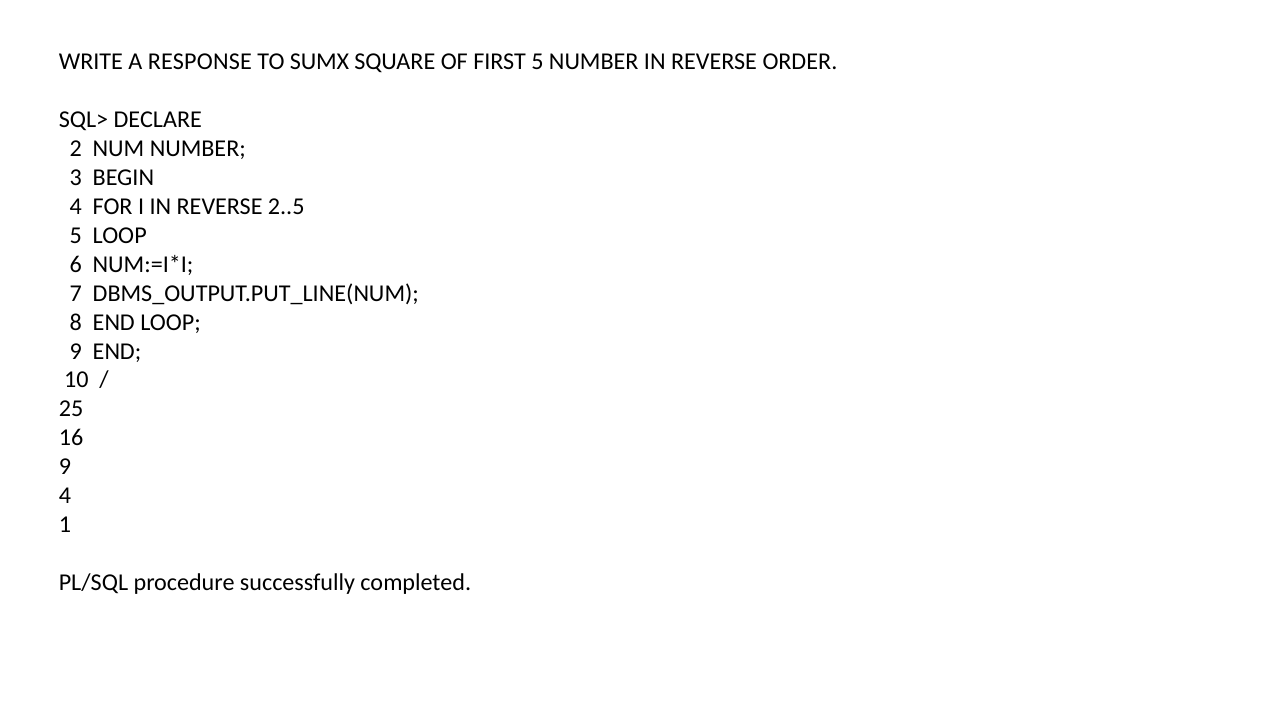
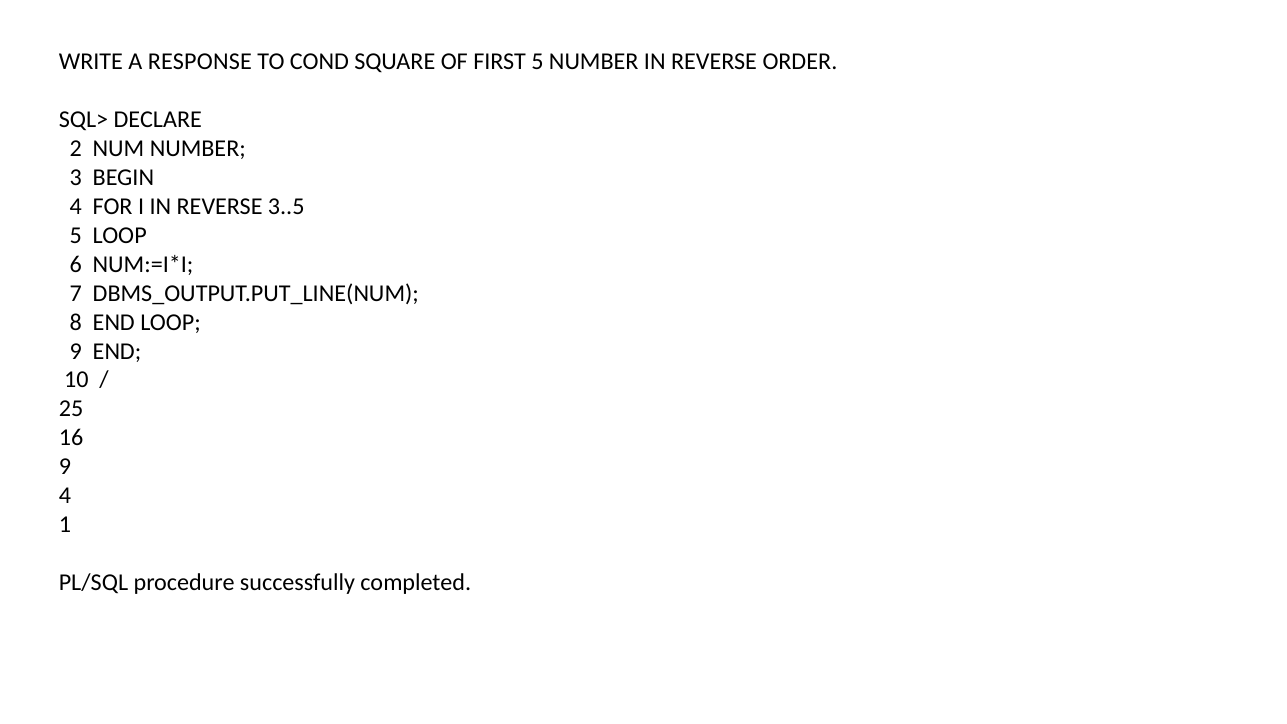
SUMX: SUMX -> COND
2..5: 2..5 -> 3..5
